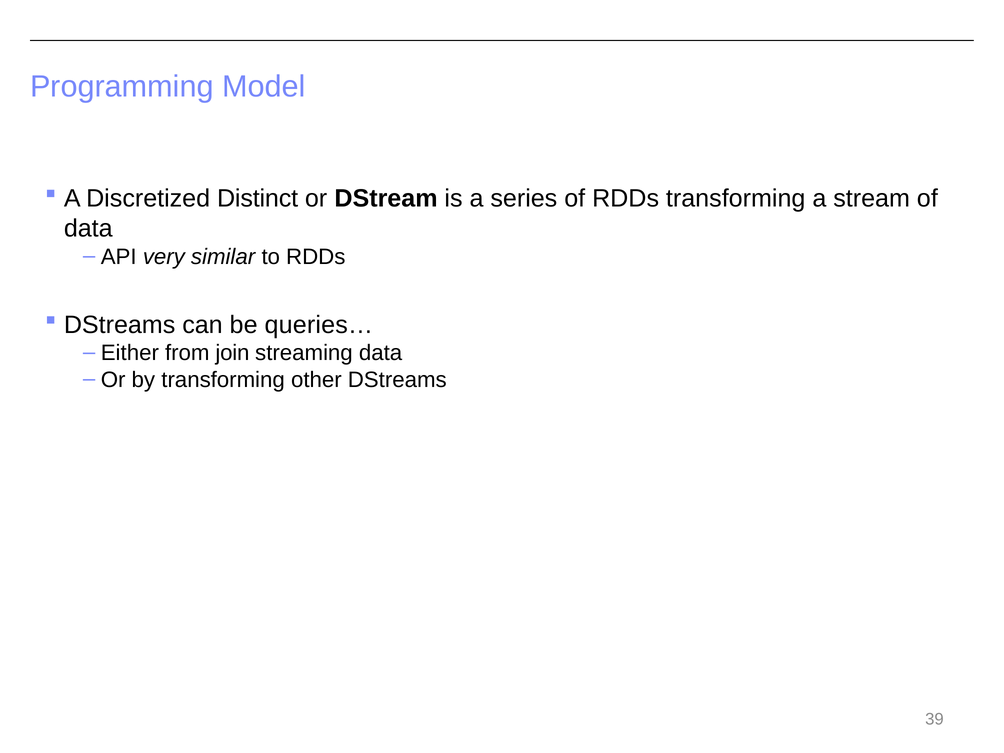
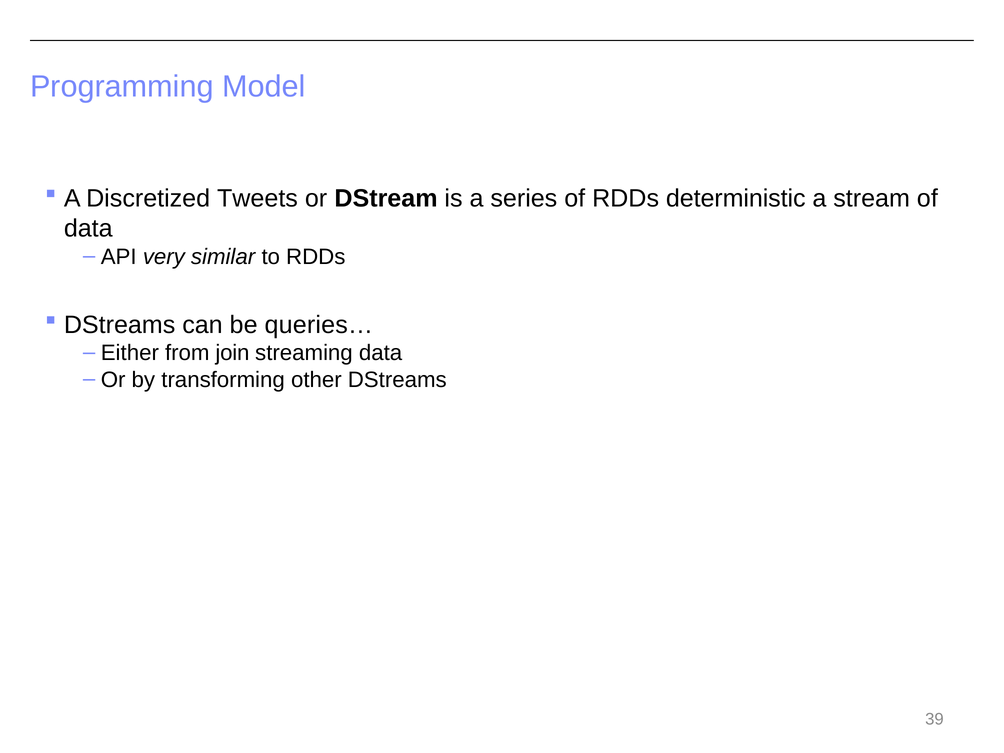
Distinct: Distinct -> Tweets
RDDs transforming: transforming -> deterministic
